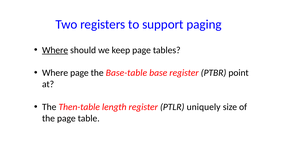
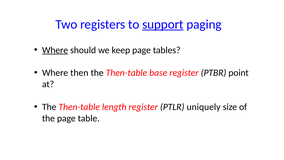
support underline: none -> present
Where page: page -> then
Base-table at (126, 73): Base-table -> Then-table
